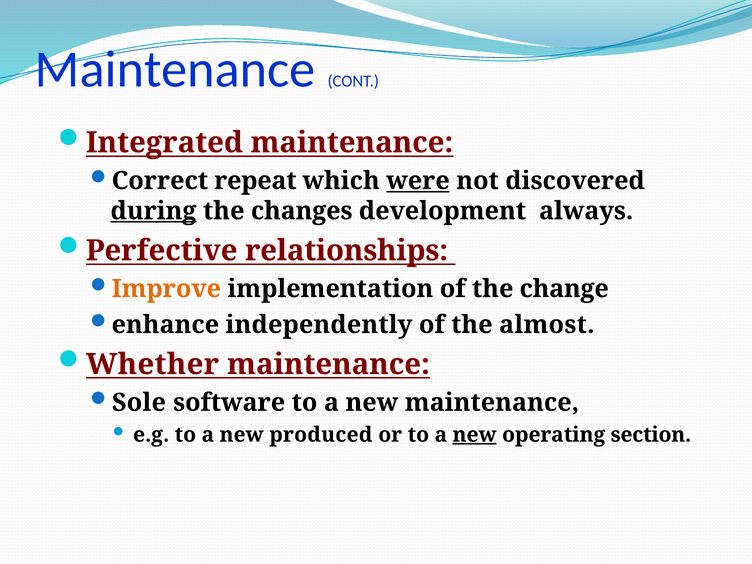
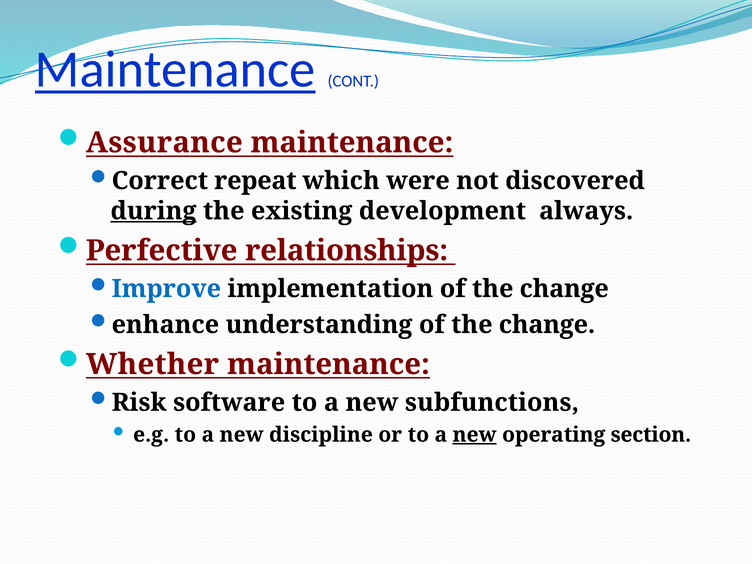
Maintenance at (175, 69) underline: none -> present
Integrated: Integrated -> Assurance
were underline: present -> none
changes: changes -> existing
Improve colour: orange -> blue
independently: independently -> understanding
almost at (547, 325): almost -> change
Sole: Sole -> Risk
new maintenance: maintenance -> subfunctions
produced: produced -> discipline
